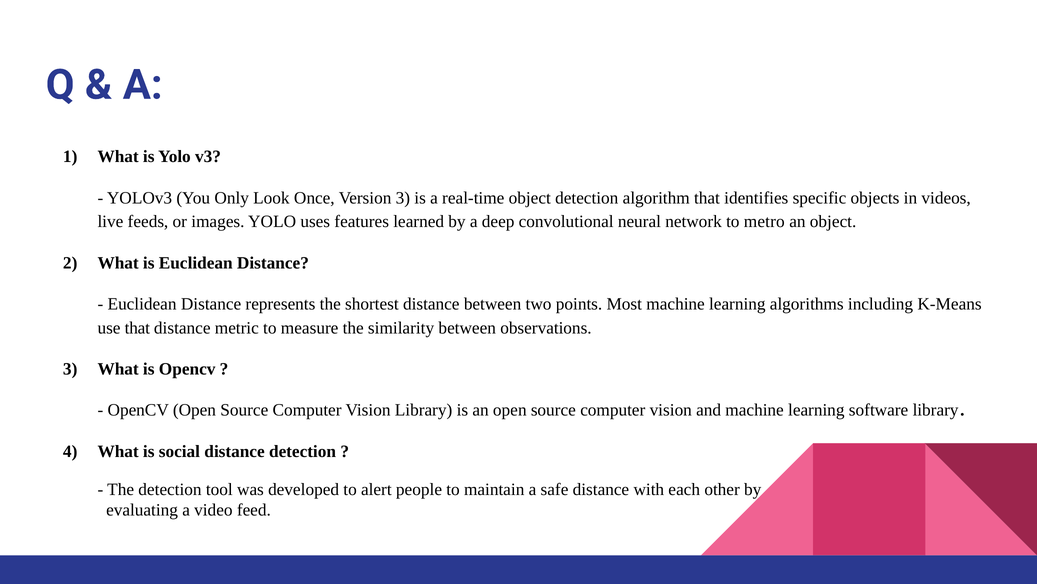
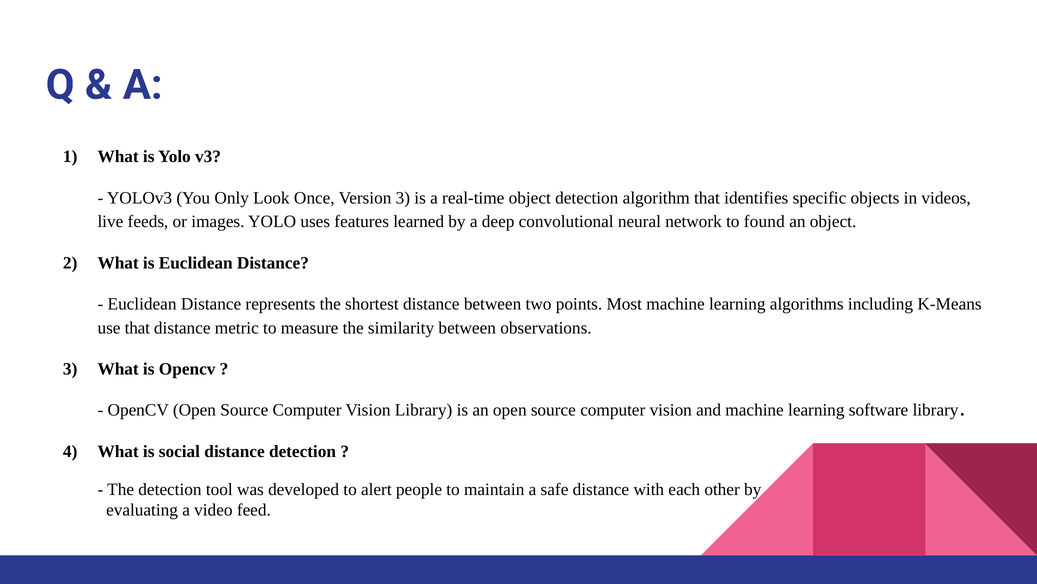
metro: metro -> found
